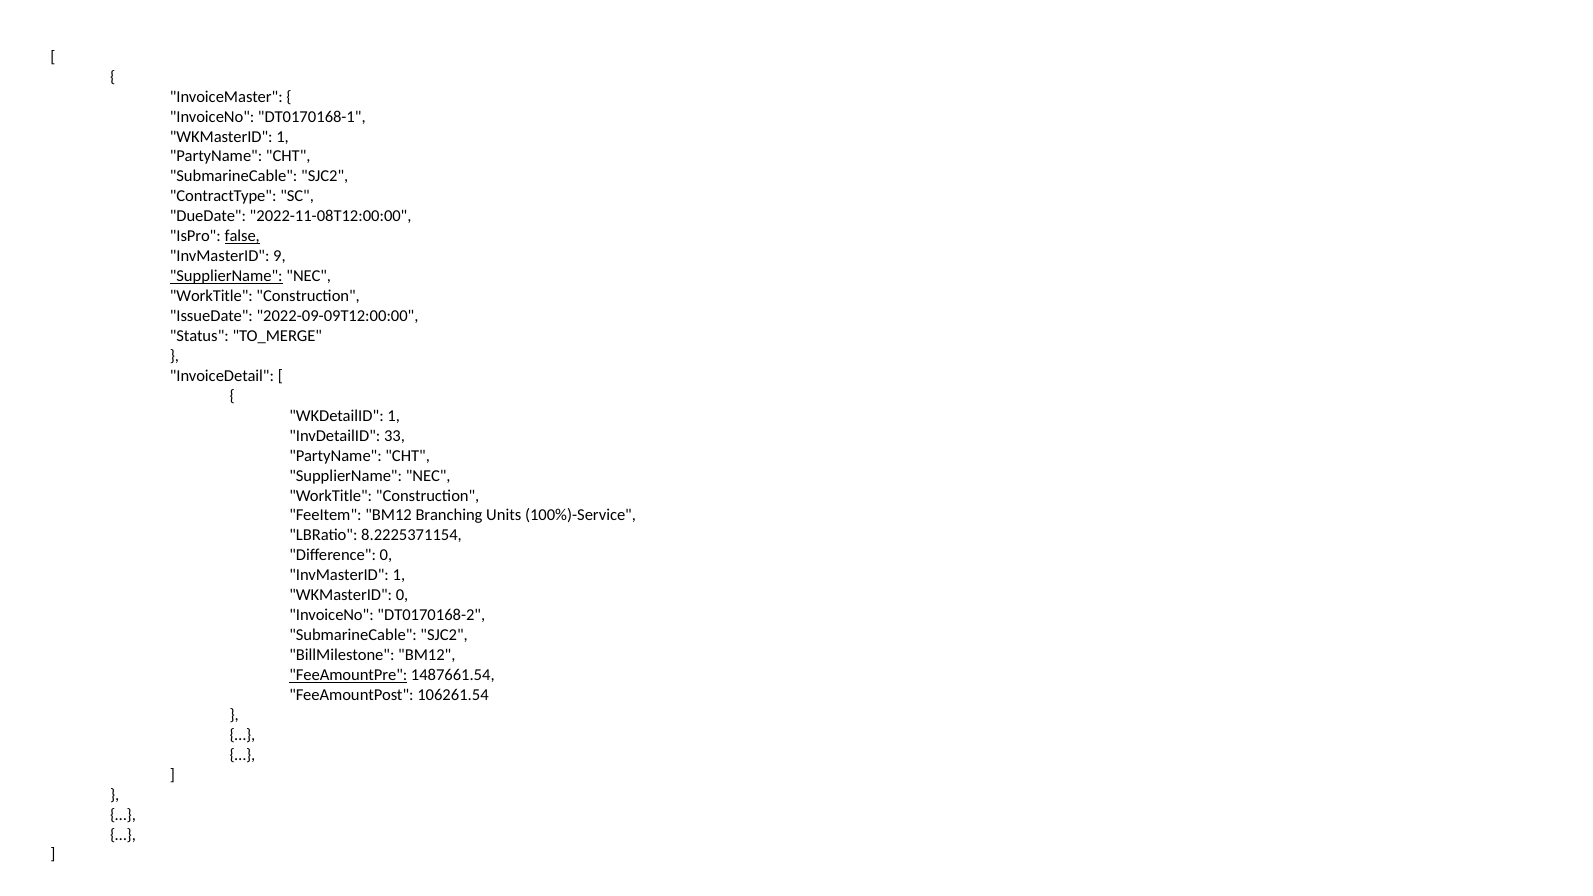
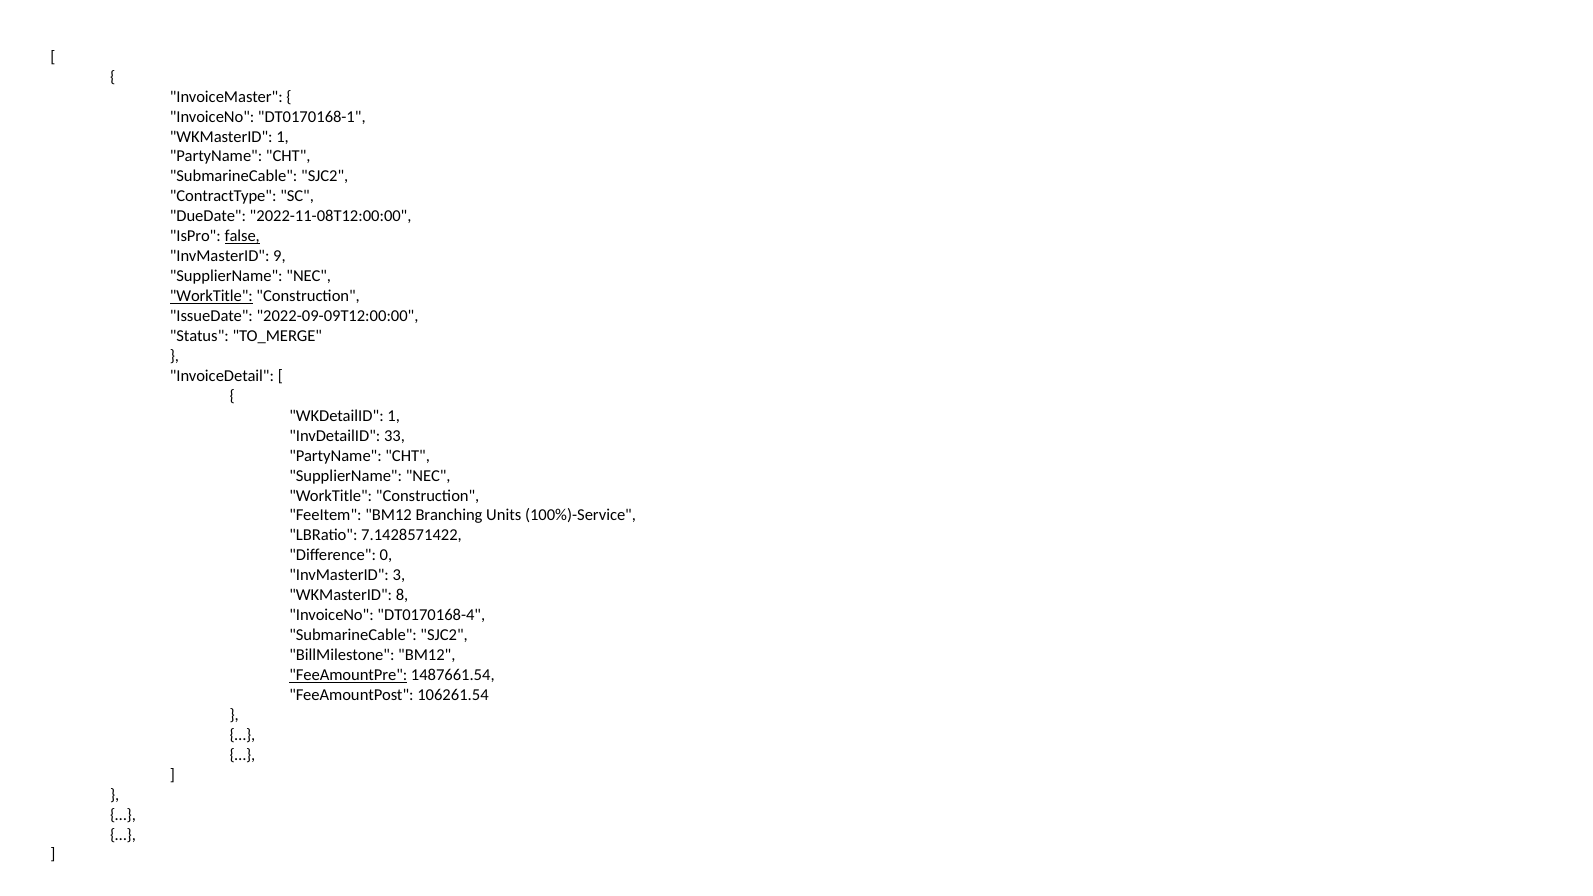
SupplierName at (226, 276) underline: present -> none
WorkTitle at (211, 296) underline: none -> present
8.2225371154: 8.2225371154 -> 7.1428571422
InvMasterID 1: 1 -> 3
WKMasterID 0: 0 -> 8
DT0170168-2: DT0170168-2 -> DT0170168-4
